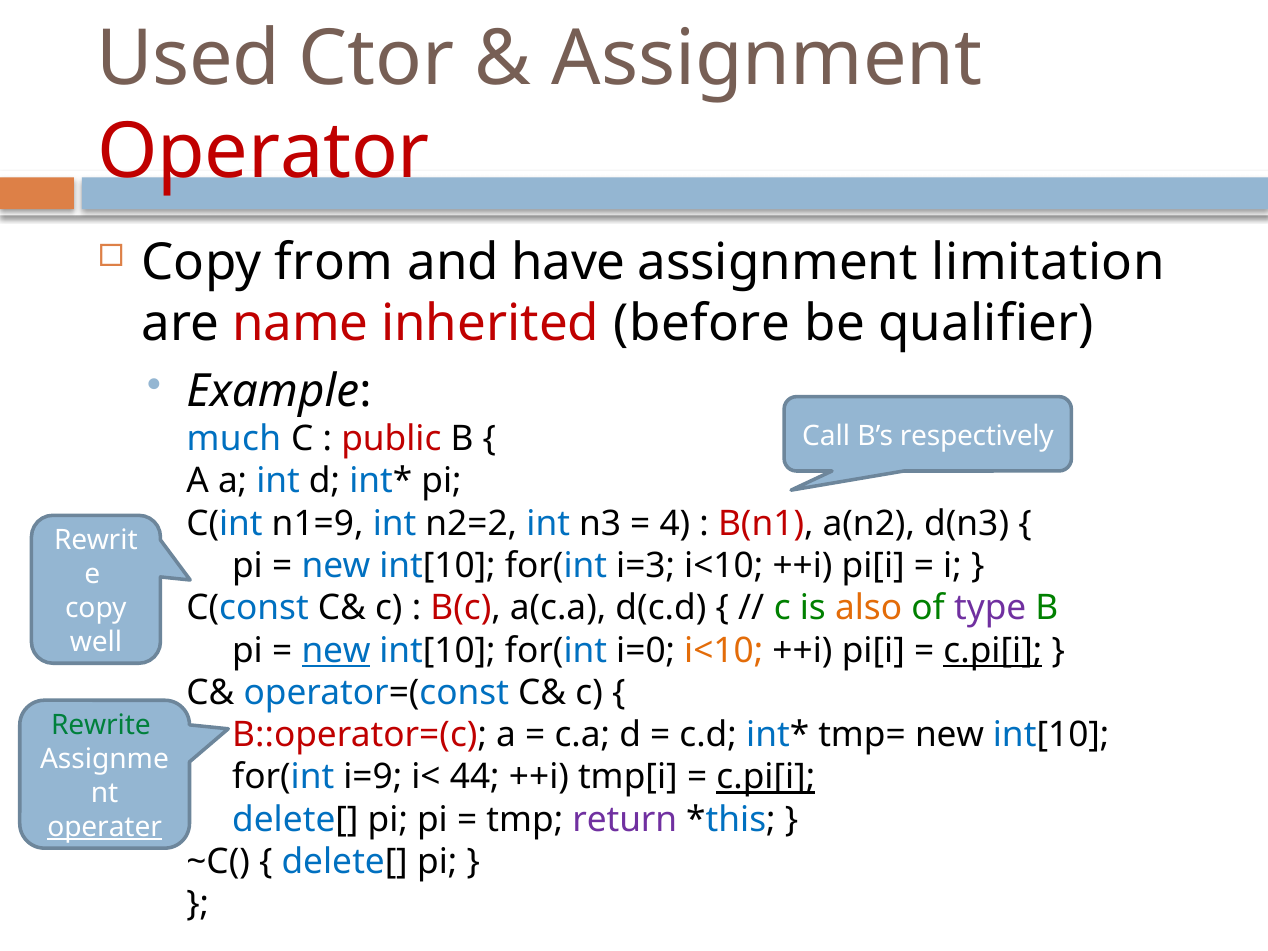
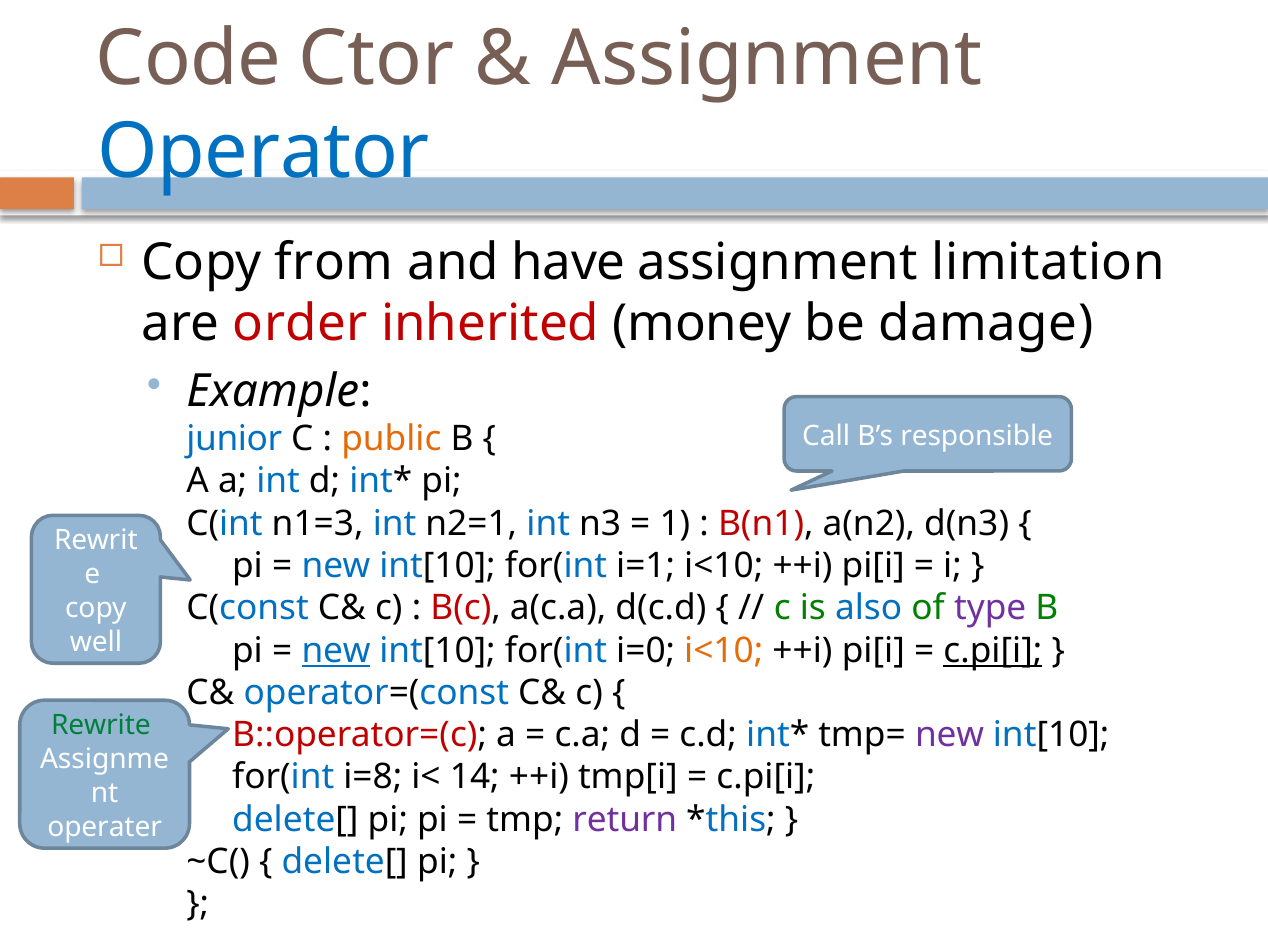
Used: Used -> Code
Operator colour: red -> blue
name: name -> order
before: before -> money
qualifier: qualifier -> damage
respectively: respectively -> responsible
much: much -> junior
public colour: red -> orange
n1=9: n1=9 -> n1=3
n2=2: n2=2 -> n2=1
4: 4 -> 1
i=3: i=3 -> i=1
also colour: orange -> blue
new at (950, 735) colour: black -> purple
i=9: i=9 -> i=8
44: 44 -> 14
c.pi[i at (766, 777) underline: present -> none
operater underline: present -> none
